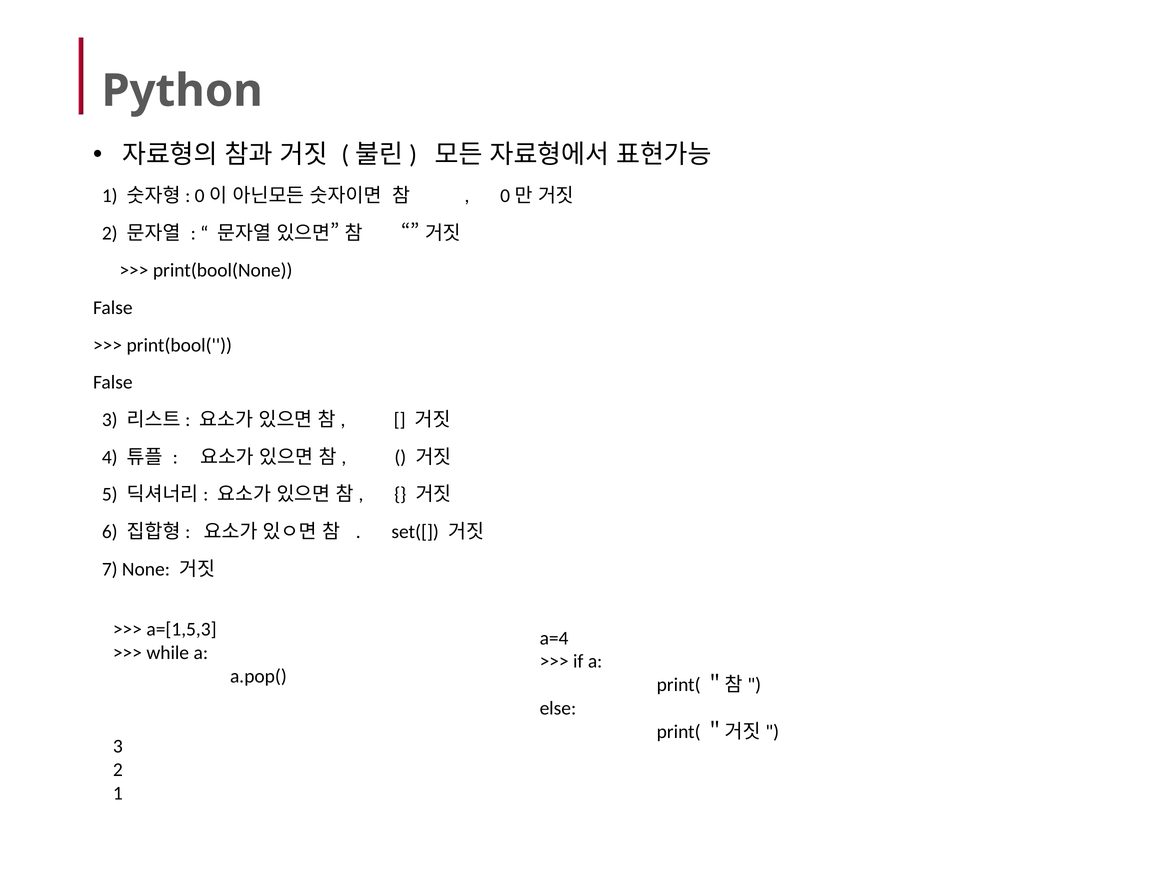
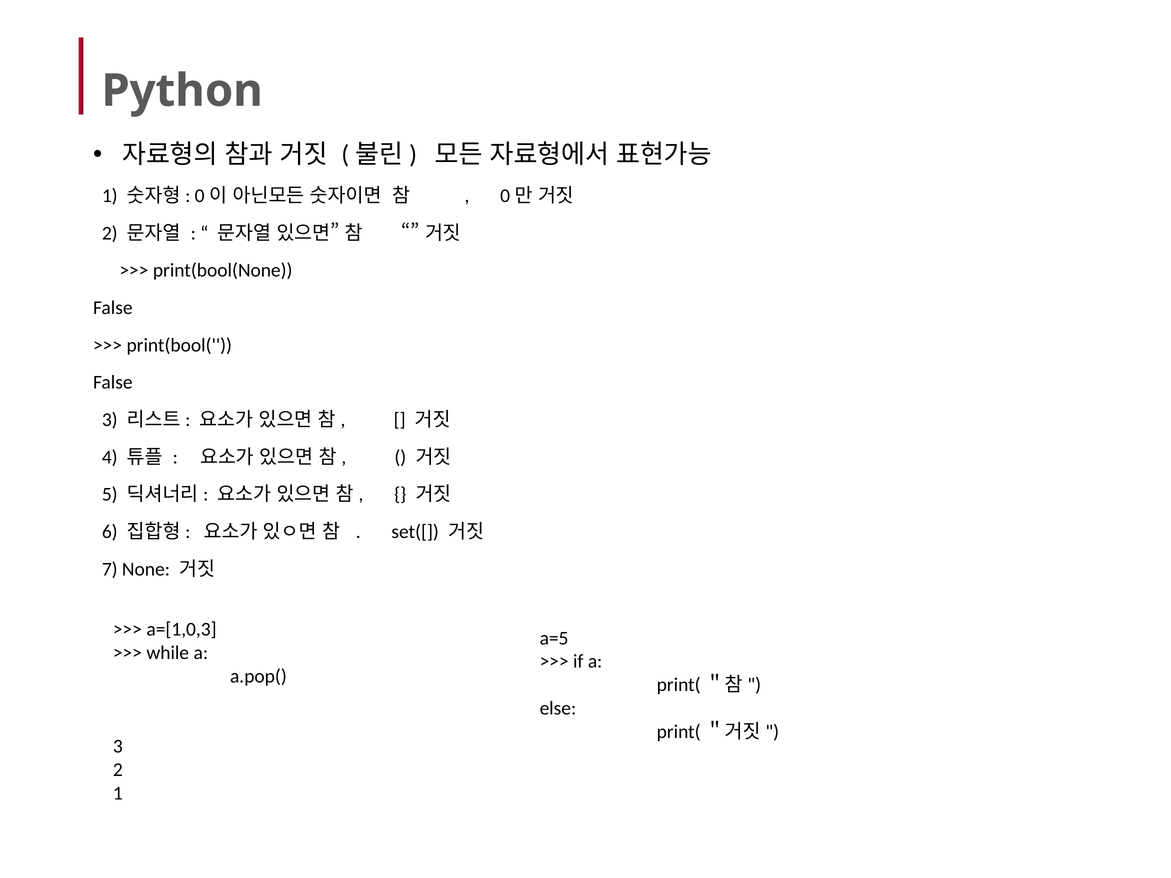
a=[1,5,3: a=[1,5,3 -> a=[1,0,3
a=4: a=4 -> a=5
